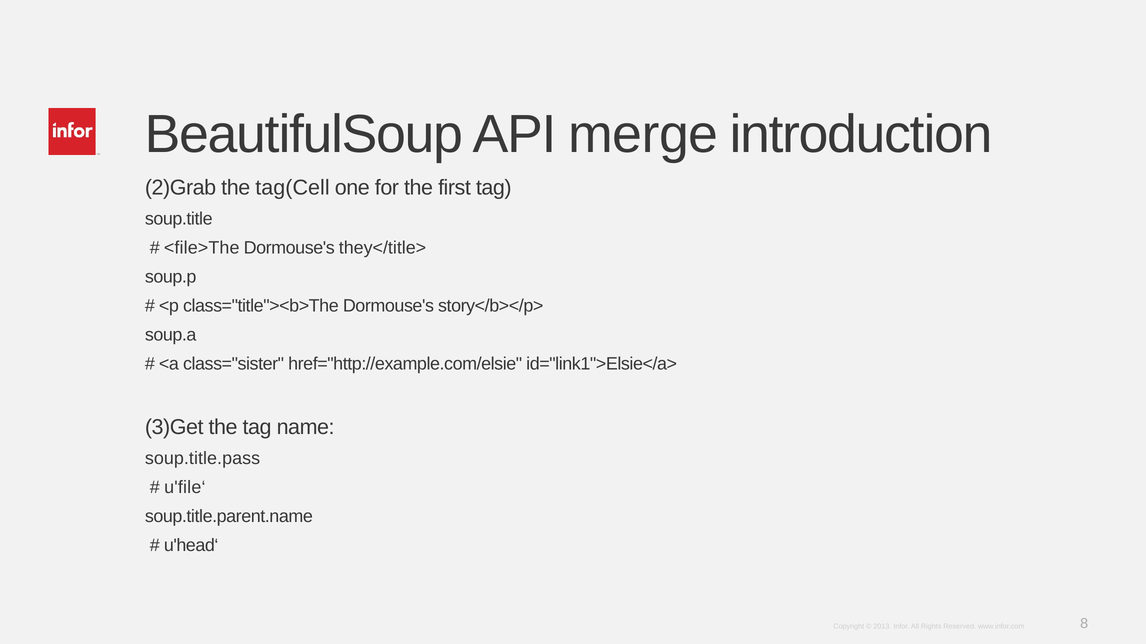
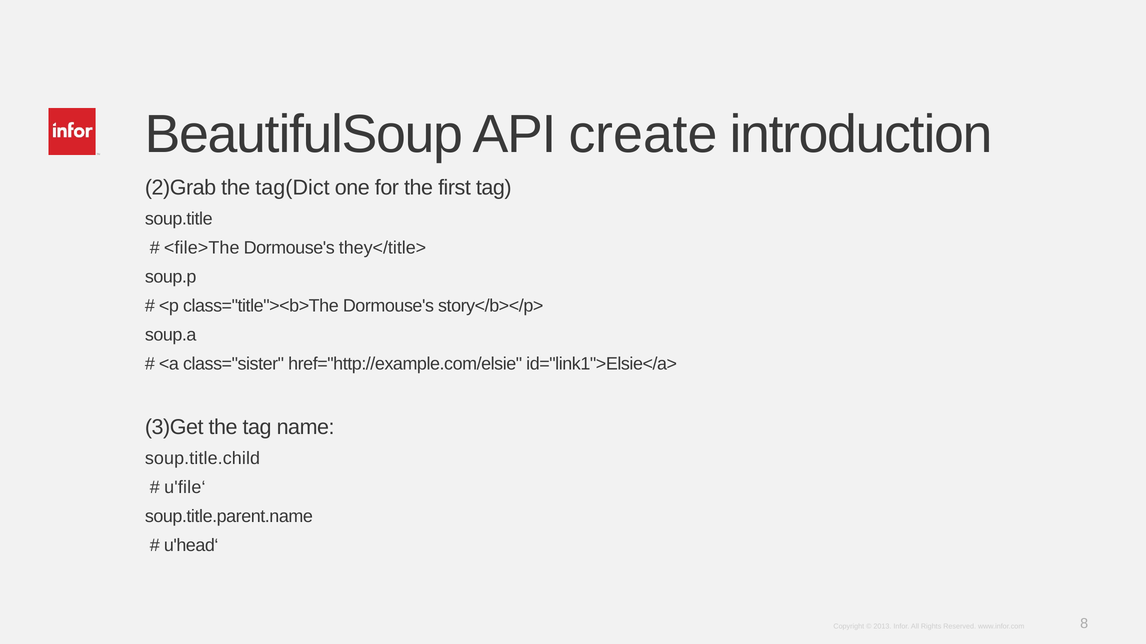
merge: merge -> create
tag(Cell: tag(Cell -> tag(Dict
soup.title.pass: soup.title.pass -> soup.title.child
